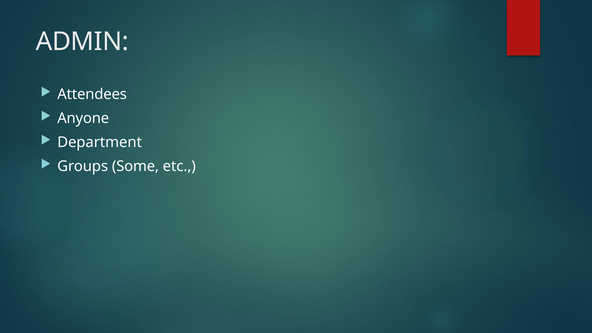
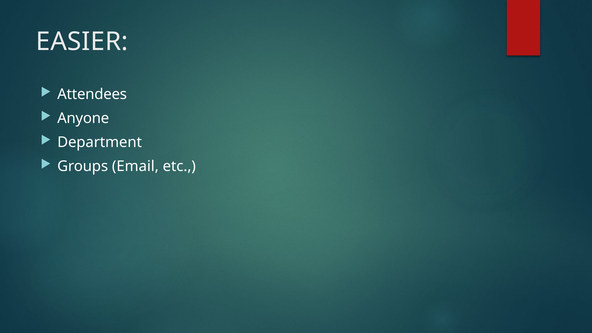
ADMIN: ADMIN -> EASIER
Some: Some -> Email
